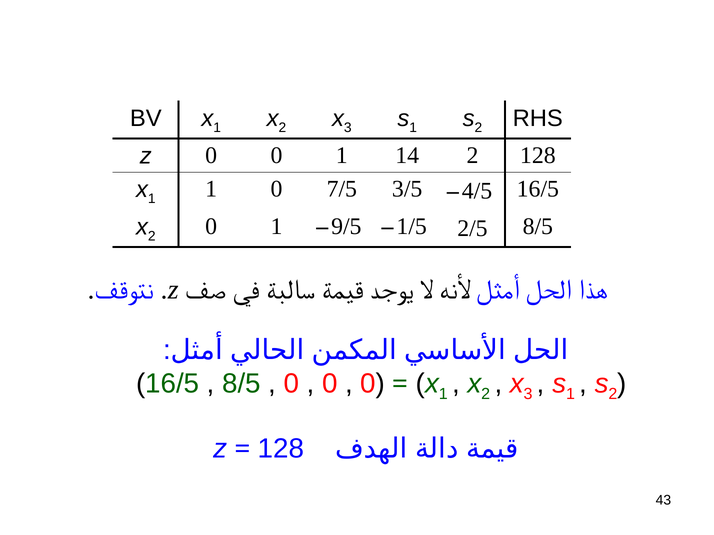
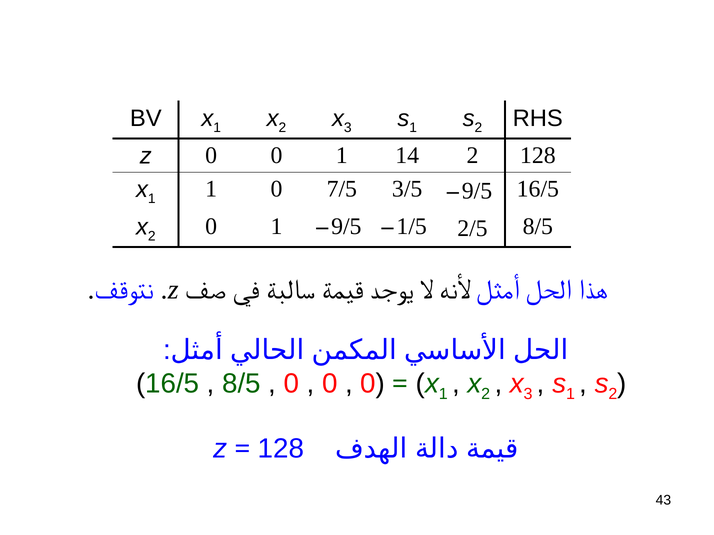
4/5 at (477, 191): 4/5 -> 9/5
